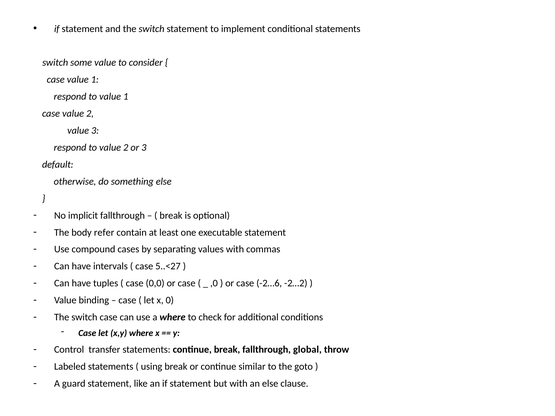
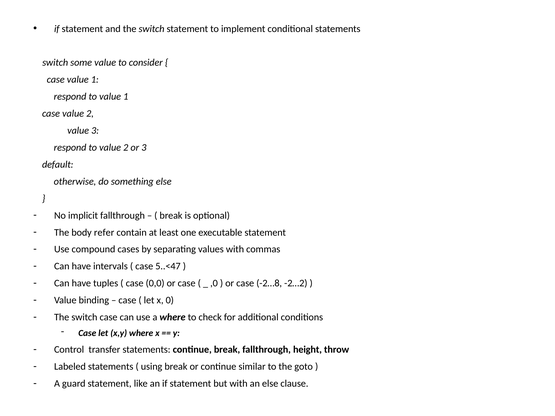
5..<27: 5..<27 -> 5..<47
-2…6: -2…6 -> -2…8
global: global -> height
